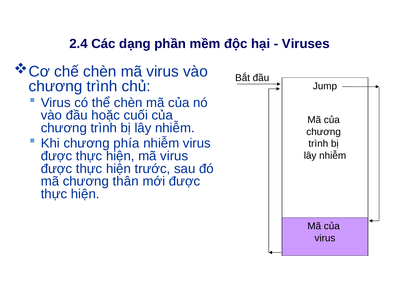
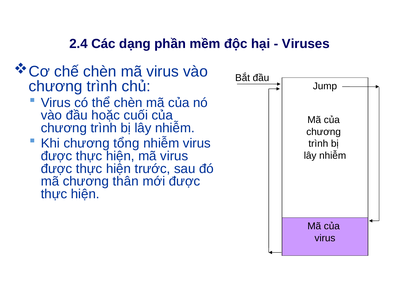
phía: phía -> tổng
